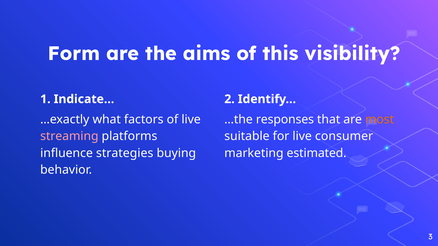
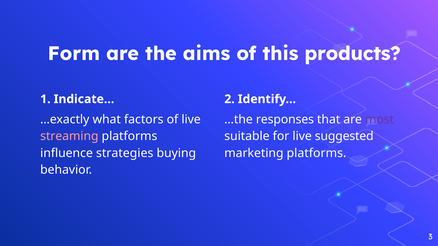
visibility: visibility -> products
most colour: orange -> purple
consumer: consumer -> suggested
marketing estimated: estimated -> platforms
